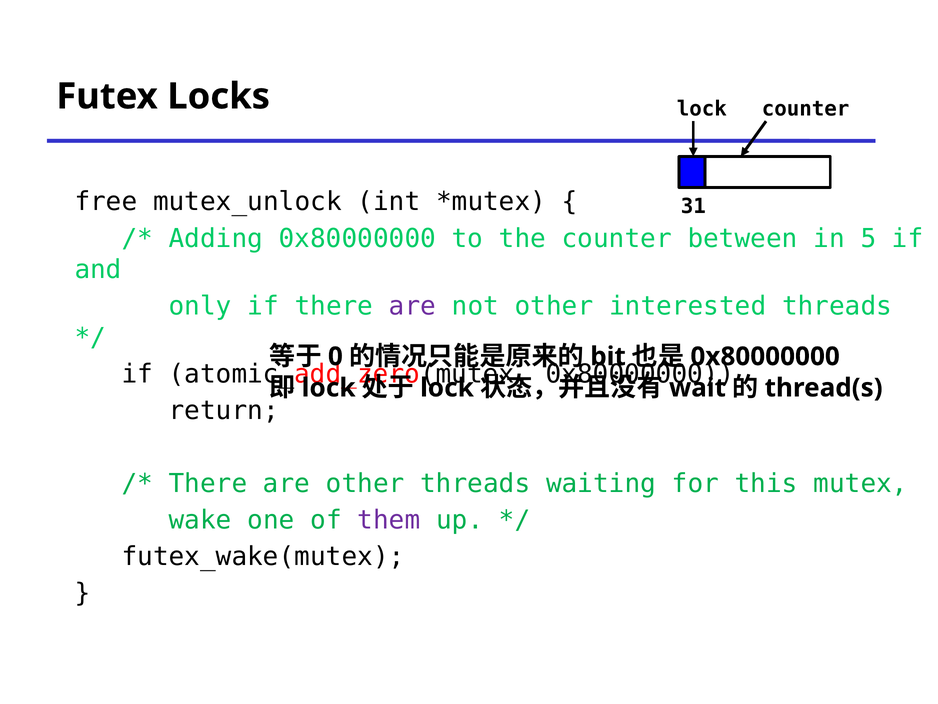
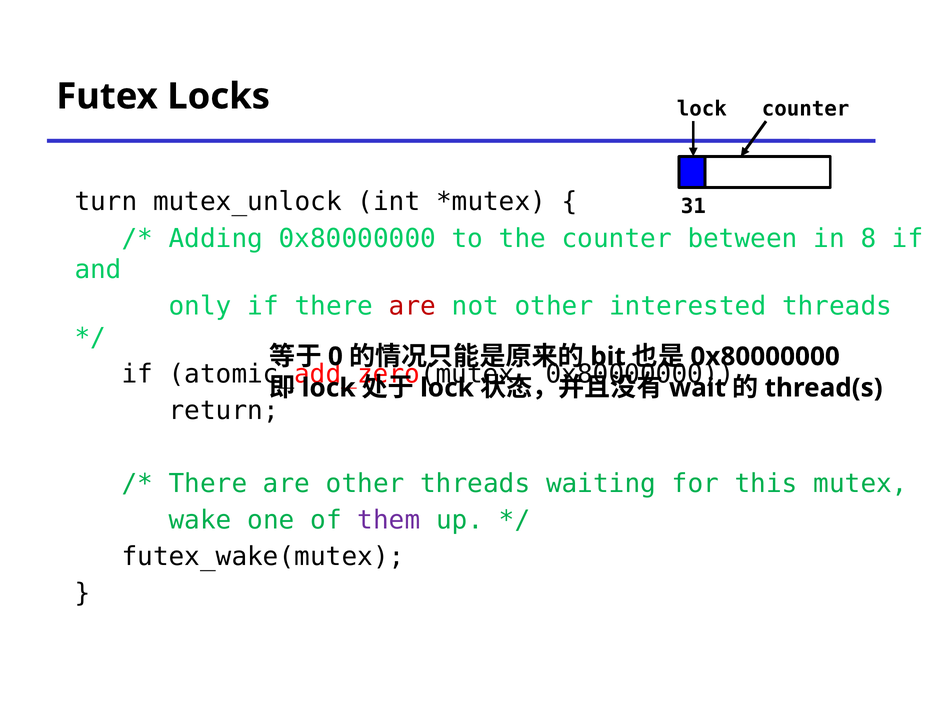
free: free -> turn
5: 5 -> 8
are at (412, 306) colour: purple -> red
